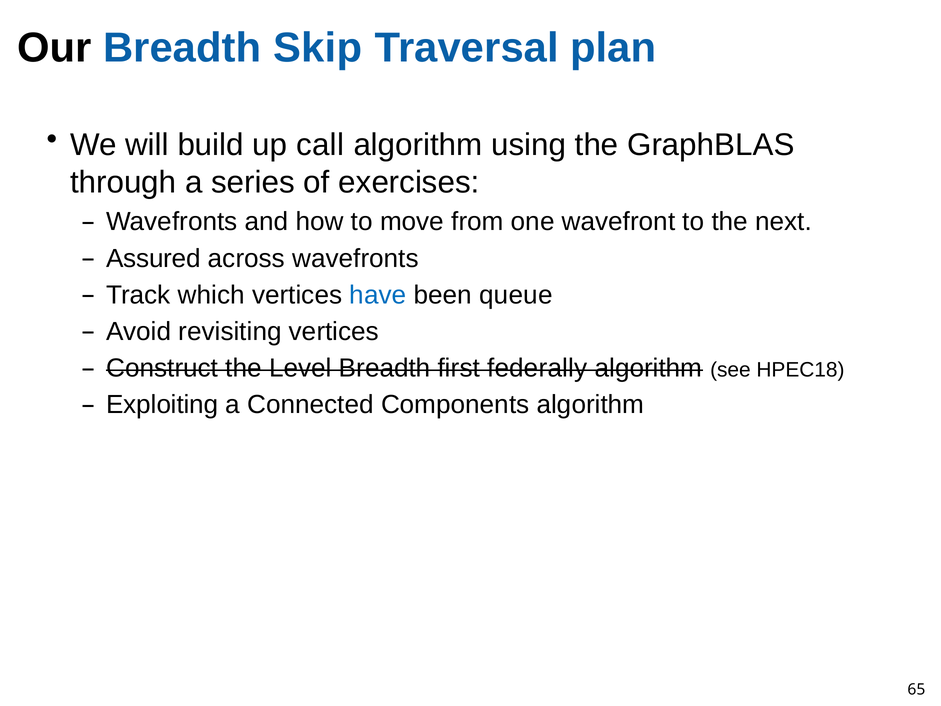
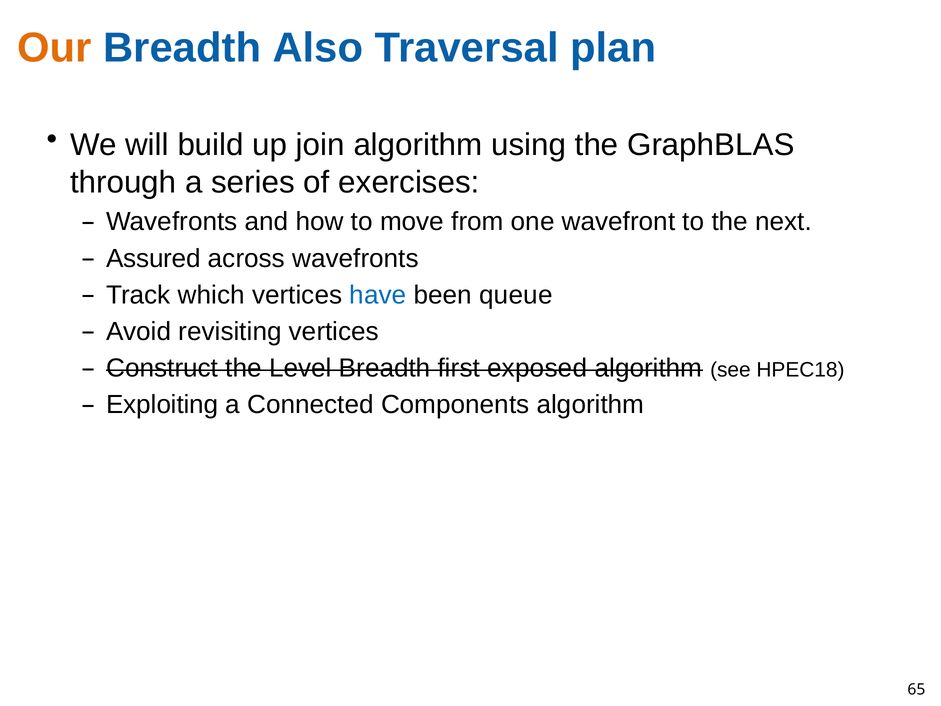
Our colour: black -> orange
Skip: Skip -> Also
call: call -> join
federally: federally -> exposed
